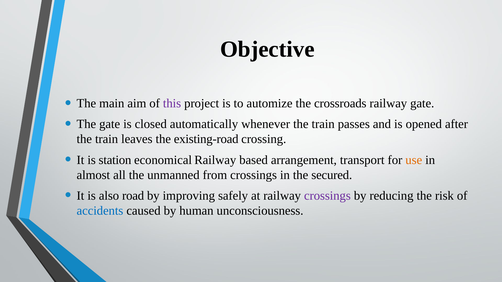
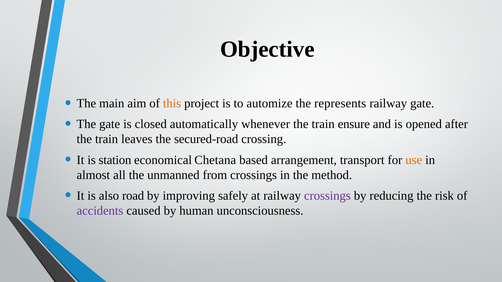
this colour: purple -> orange
crossroads: crossroads -> represents
passes: passes -> ensure
existing-road: existing-road -> secured-road
economical Railway: Railway -> Chetana
secured: secured -> method
accidents colour: blue -> purple
